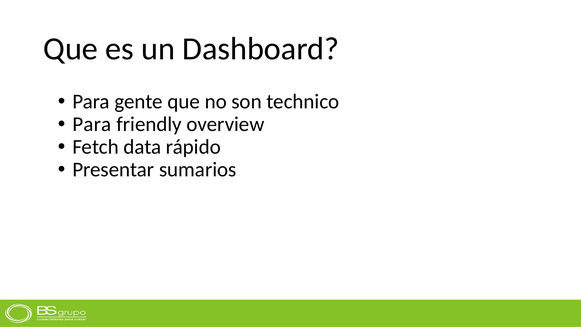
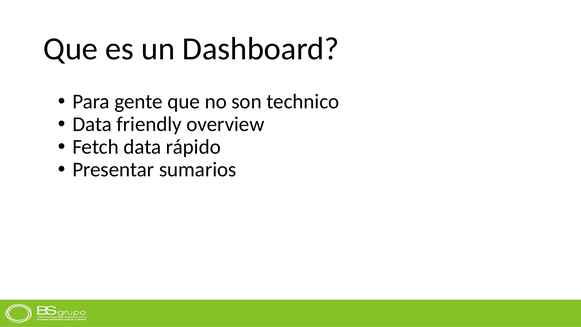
Para at (92, 124): Para -> Data
